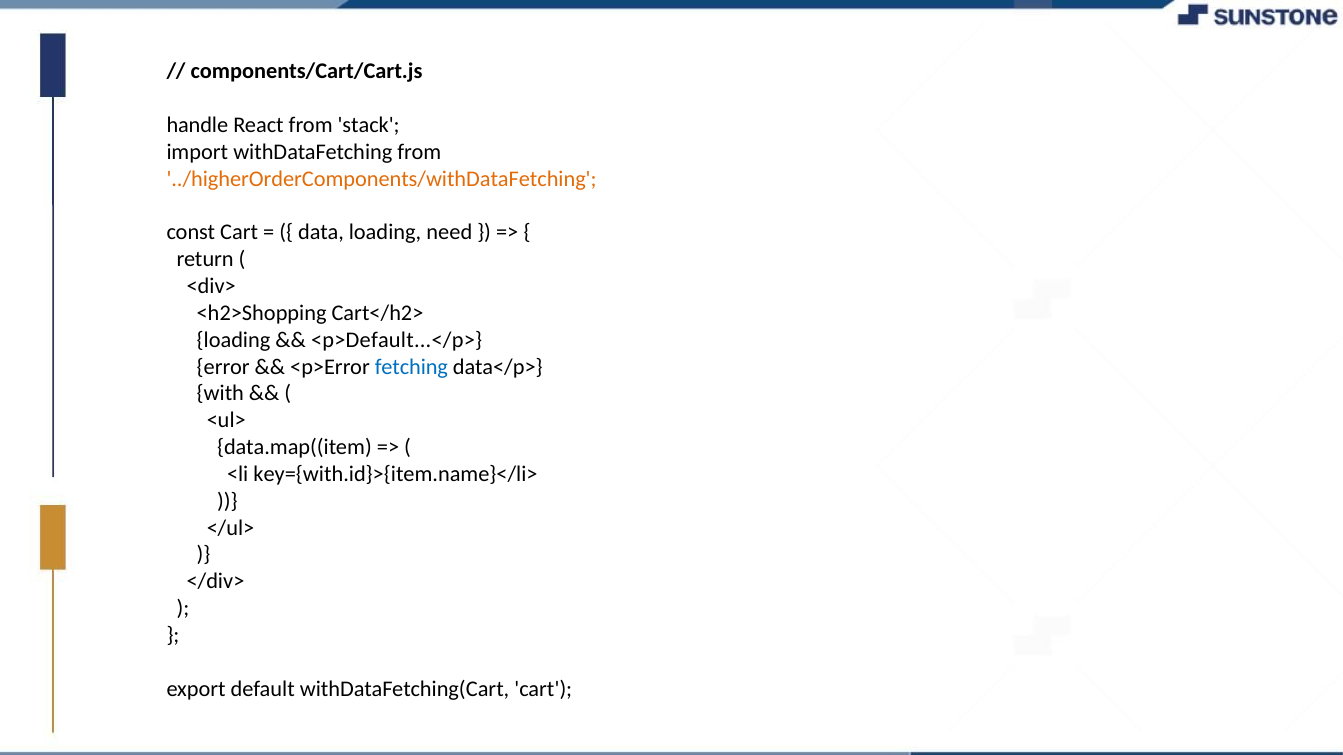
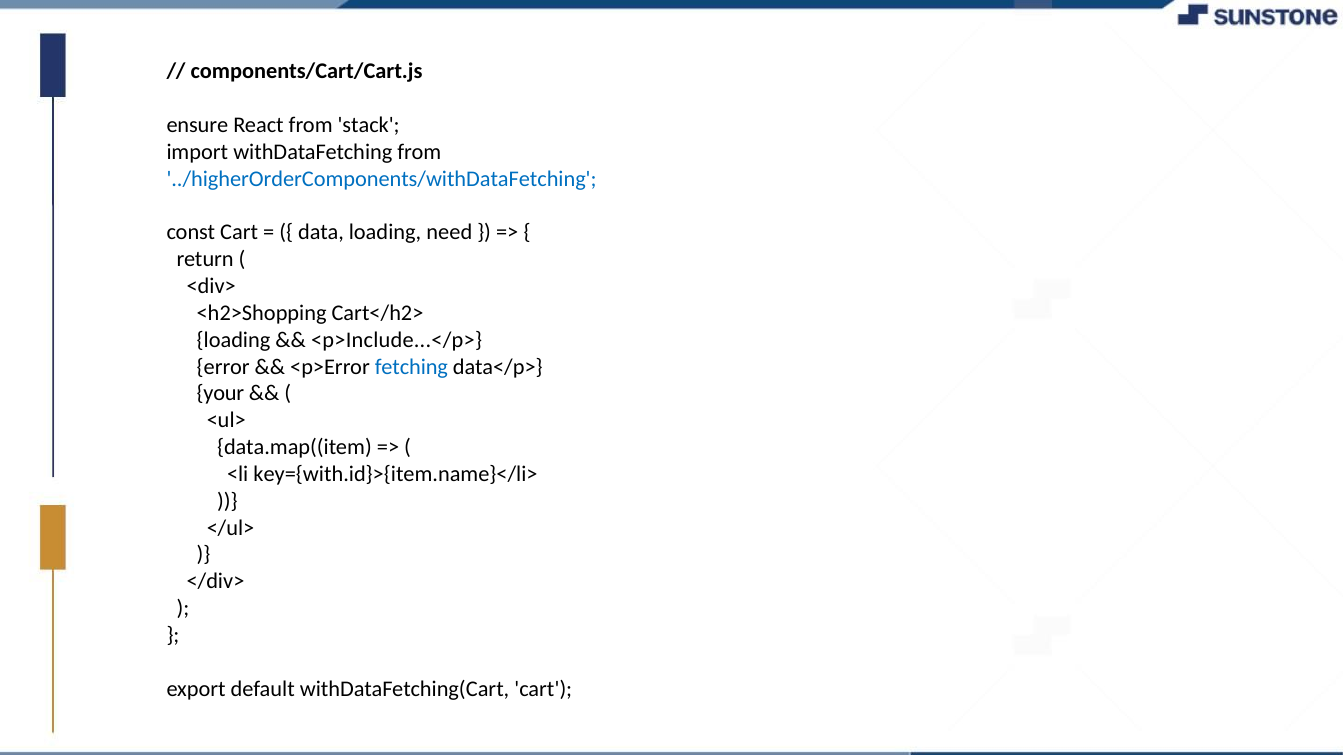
handle: handle -> ensure
../higherOrderComponents/withDataFetching colour: orange -> blue
<p>Default...</p>: <p>Default...</p> -> <p>Include...</p>
with: with -> your
